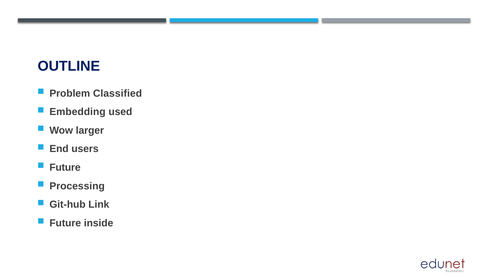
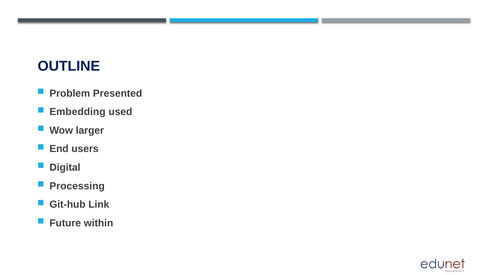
Classified: Classified -> Presented
Future at (65, 167): Future -> Digital
inside: inside -> within
